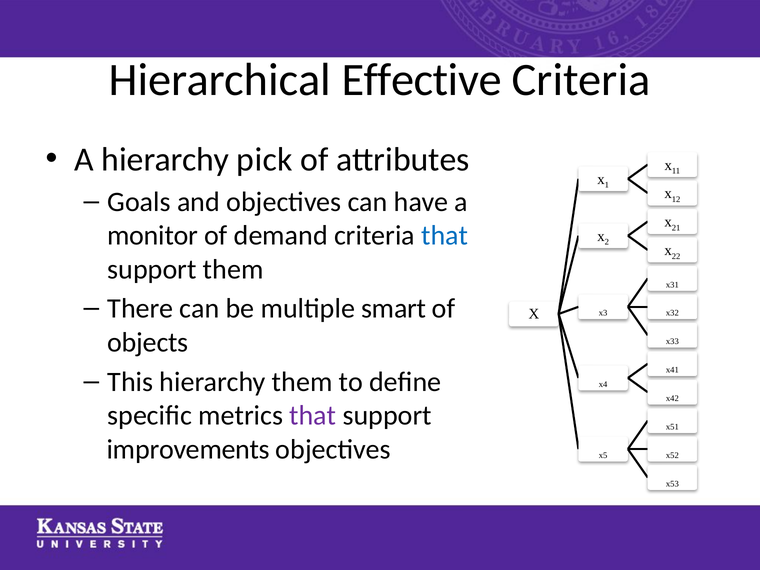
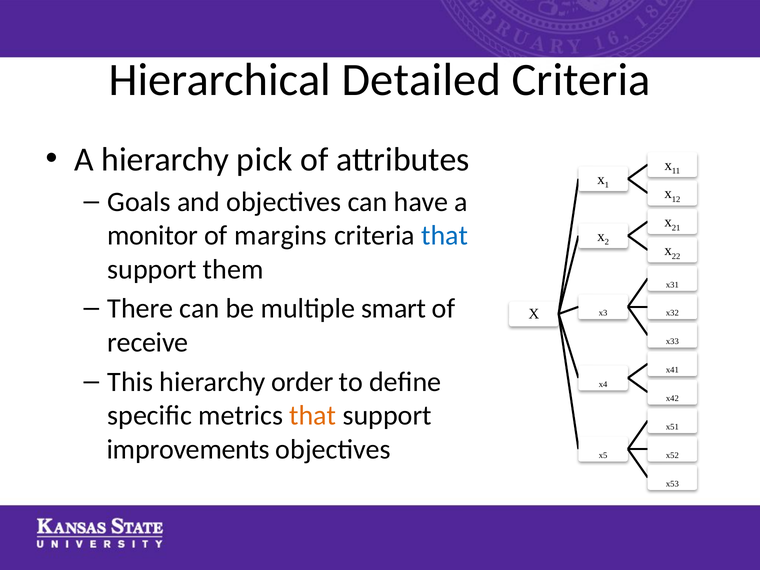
Effective: Effective -> Detailed
demand: demand -> margins
objects: objects -> receive
hierarchy them: them -> order
that at (313, 416) colour: purple -> orange
